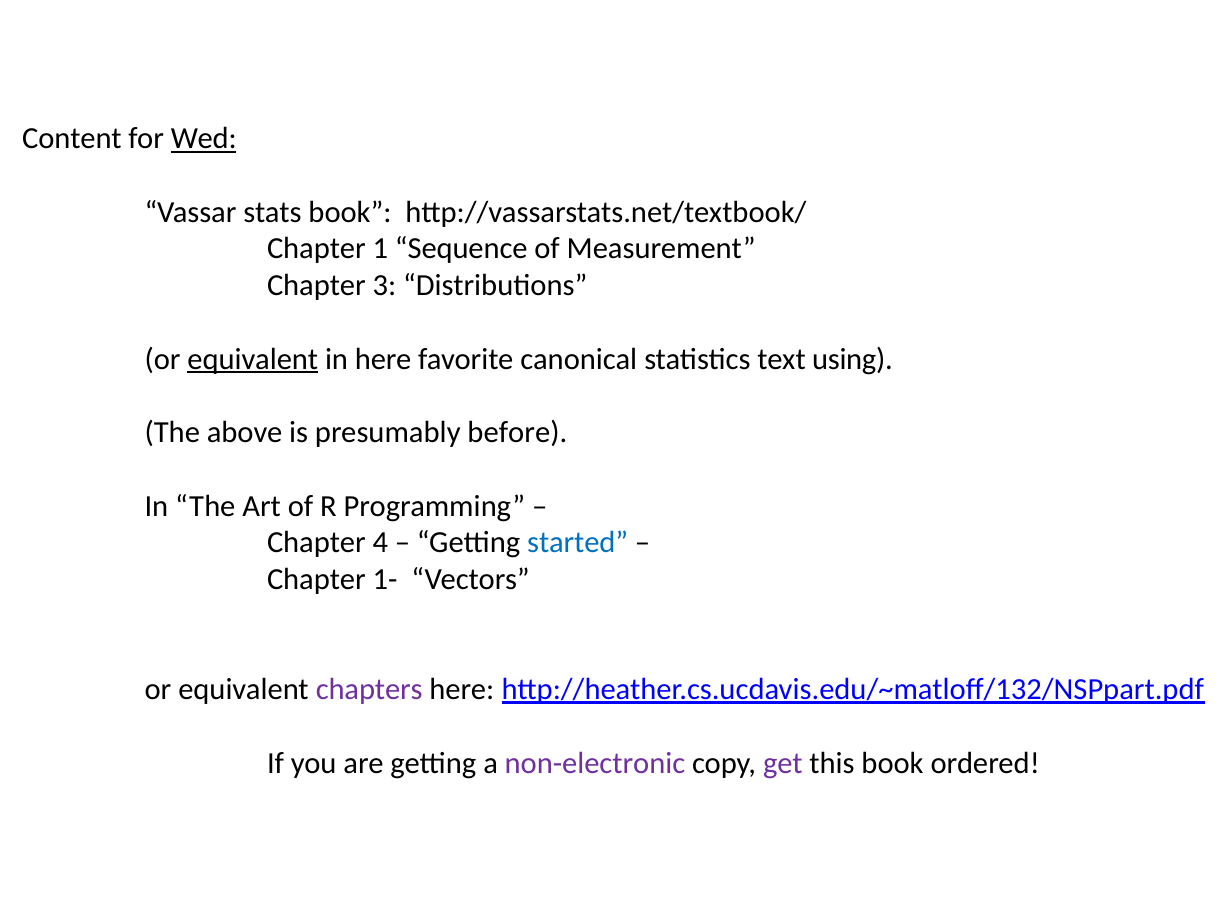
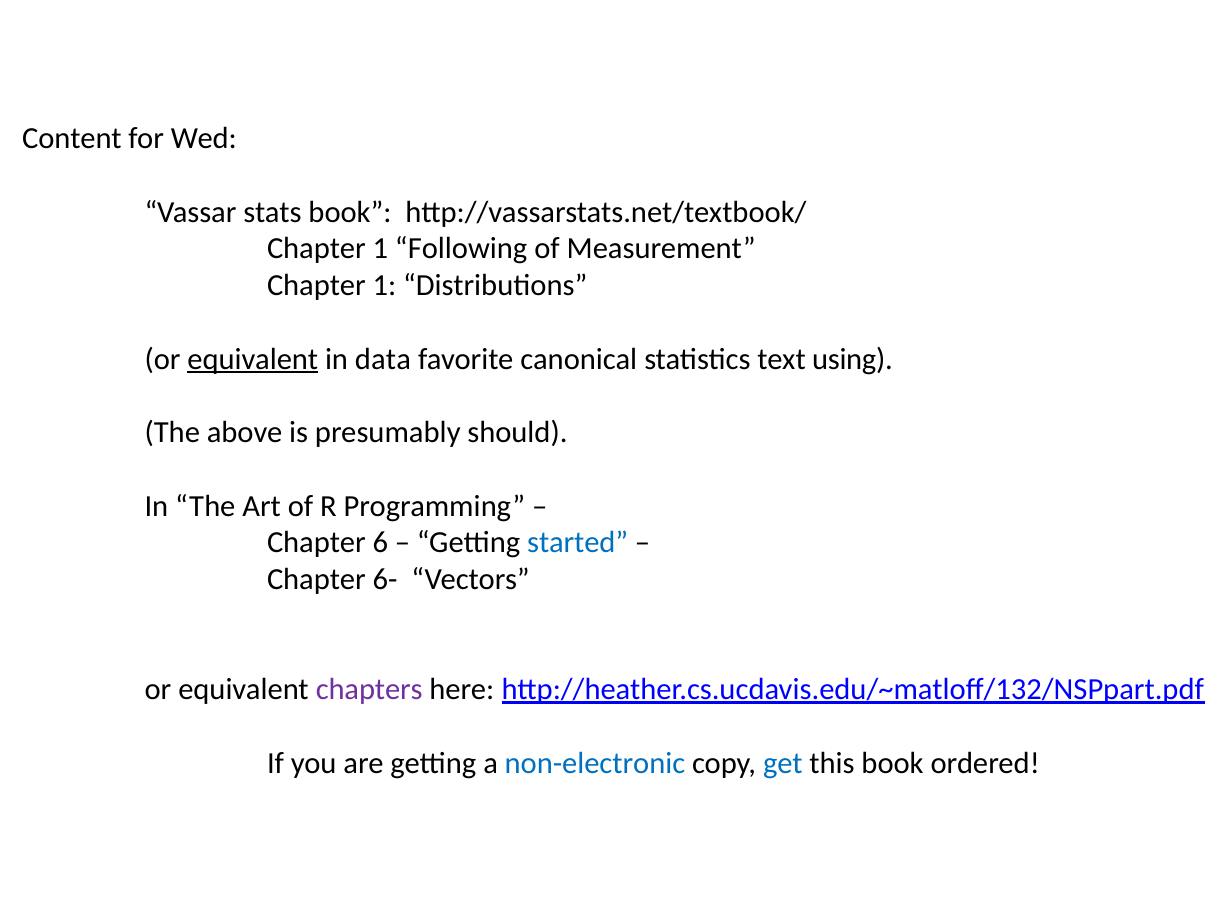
Wed underline: present -> none
Sequence: Sequence -> Following
3 at (384, 286): 3 -> 1
in here: here -> data
before: before -> should
4: 4 -> 6
1-: 1- -> 6-
non-electronic colour: purple -> blue
get colour: purple -> blue
